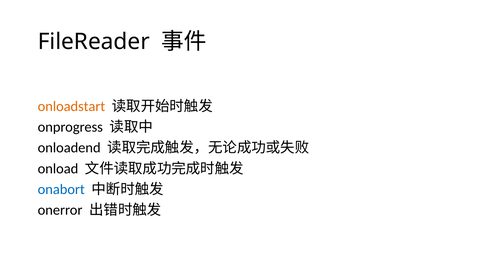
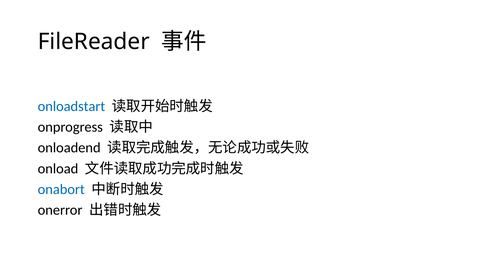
onloadstart colour: orange -> blue
